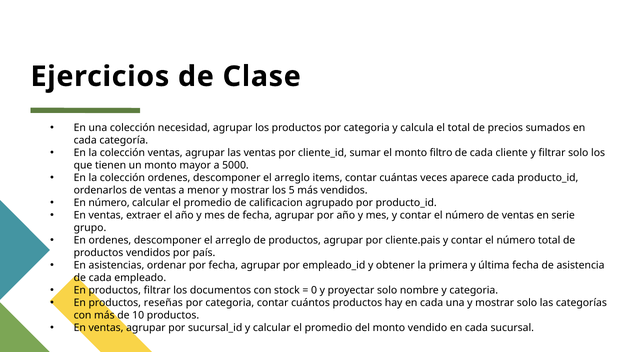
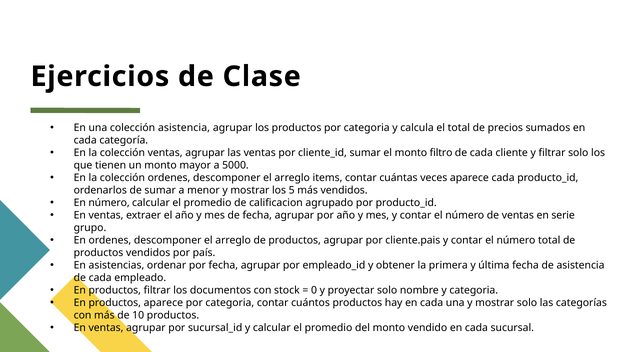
colección necesidad: necesidad -> asistencia
ordenarlos de ventas: ventas -> sumar
productos reseñas: reseñas -> aparece
